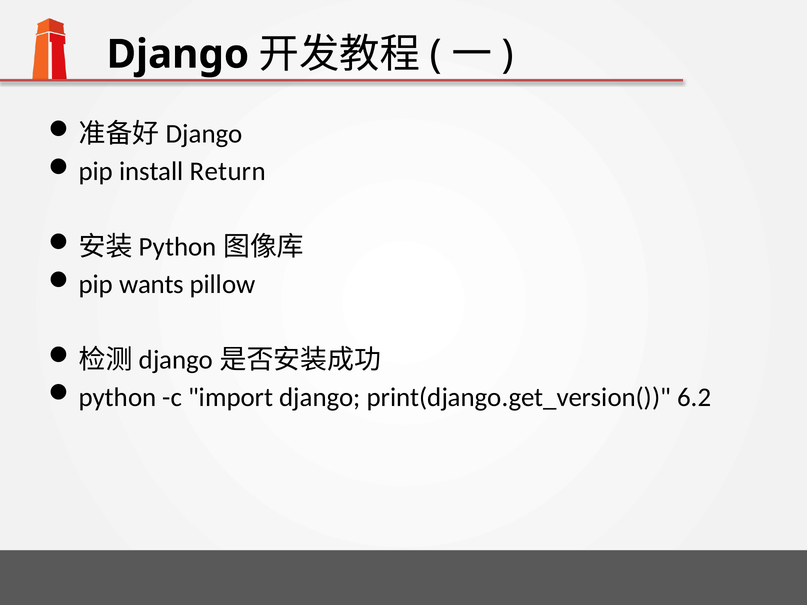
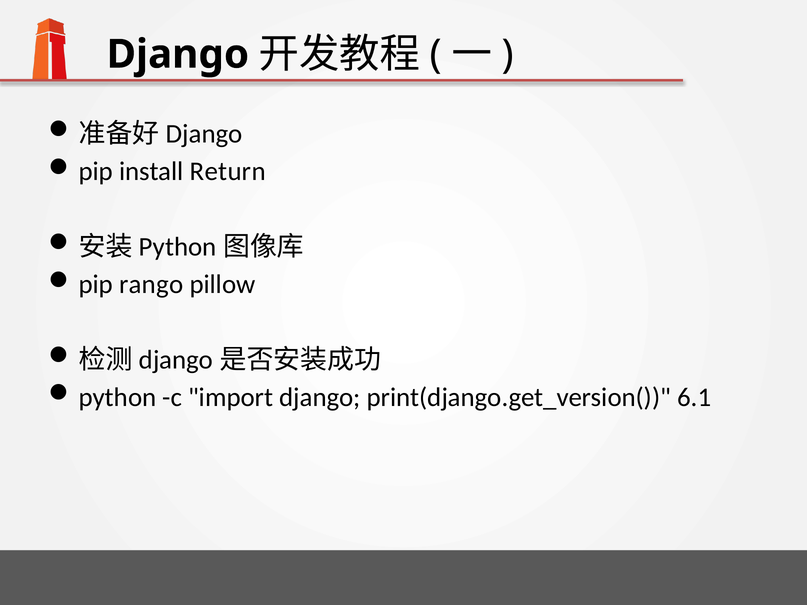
wants: wants -> rango
6.2: 6.2 -> 6.1
